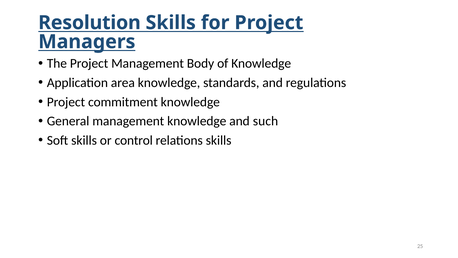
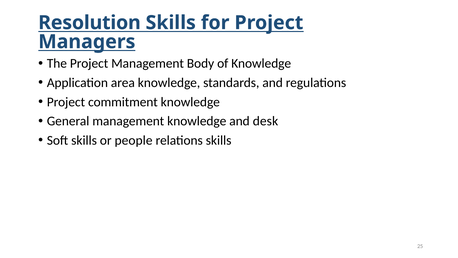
such: such -> desk
control: control -> people
